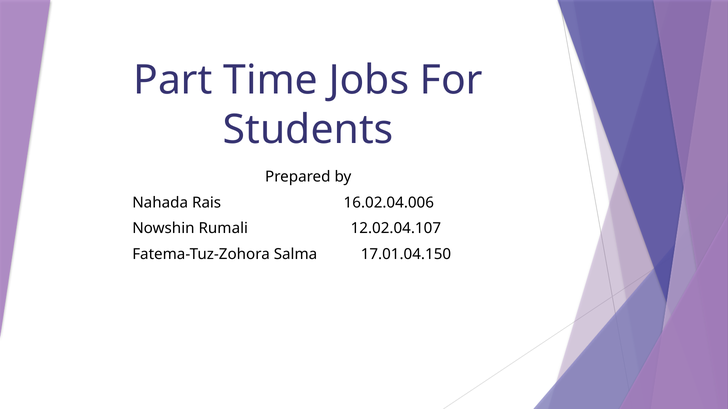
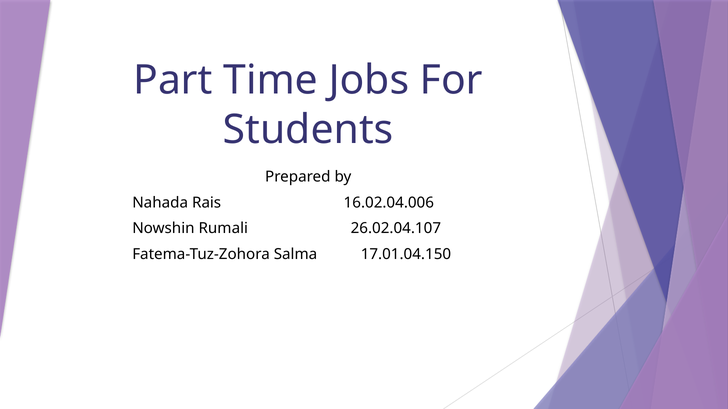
12.02.04.107: 12.02.04.107 -> 26.02.04.107
